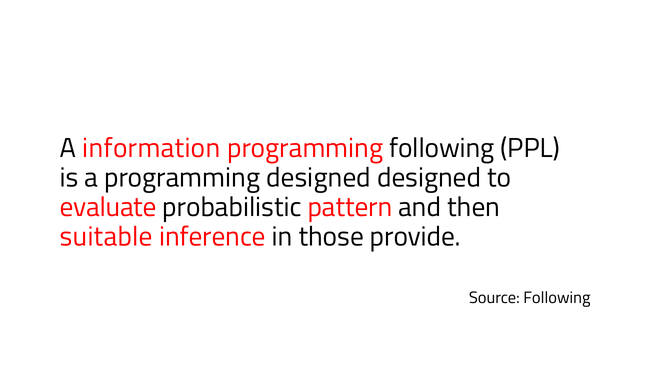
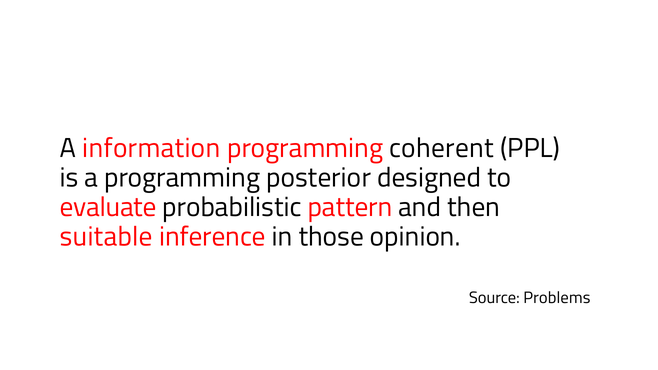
programming following: following -> coherent
programming designed: designed -> posterior
provide: provide -> opinion
Source Following: Following -> Problems
